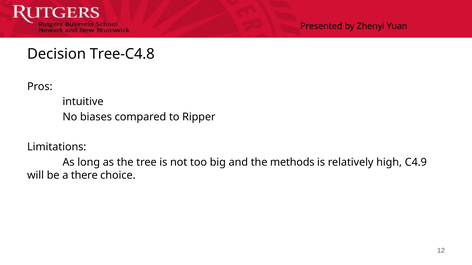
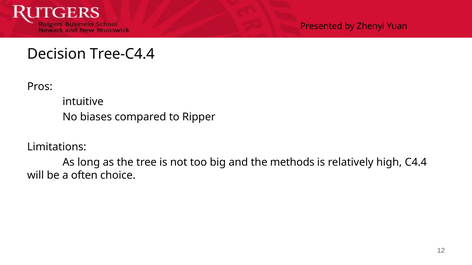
Tree-C4.8: Tree-C4.8 -> Tree-C4.4
C4.9: C4.9 -> C4.4
there: there -> often
